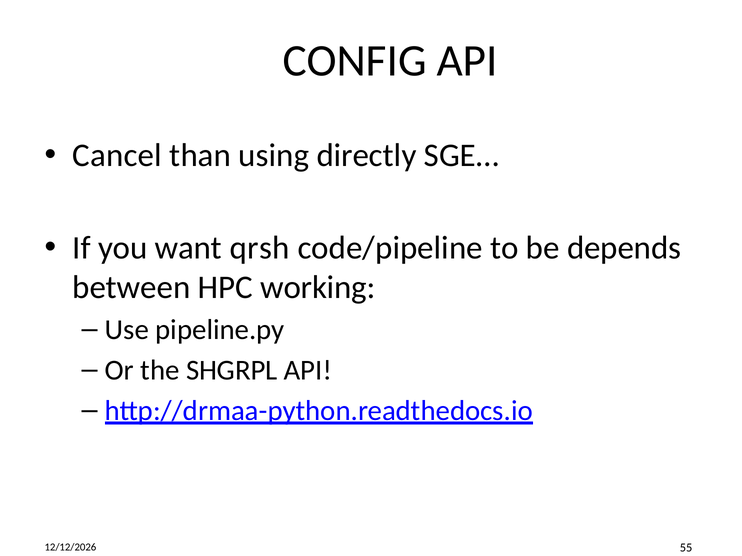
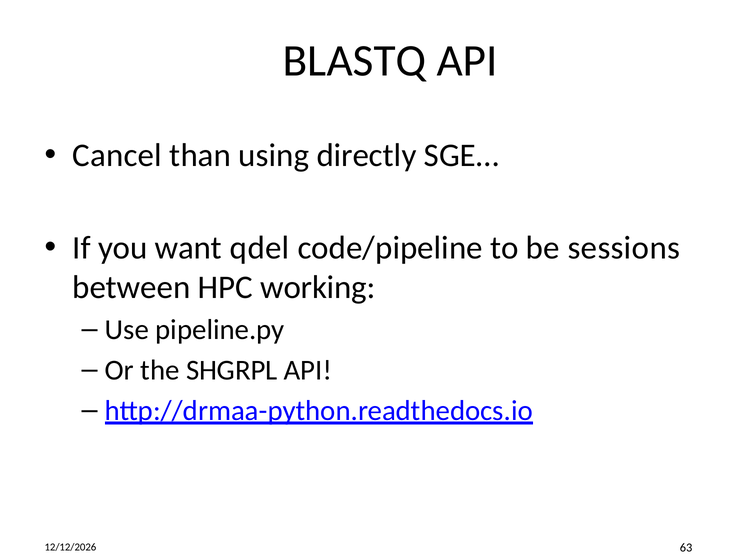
CONFIG: CONFIG -> BLASTQ
qrsh: qrsh -> qdel
depends: depends -> sessions
55: 55 -> 63
